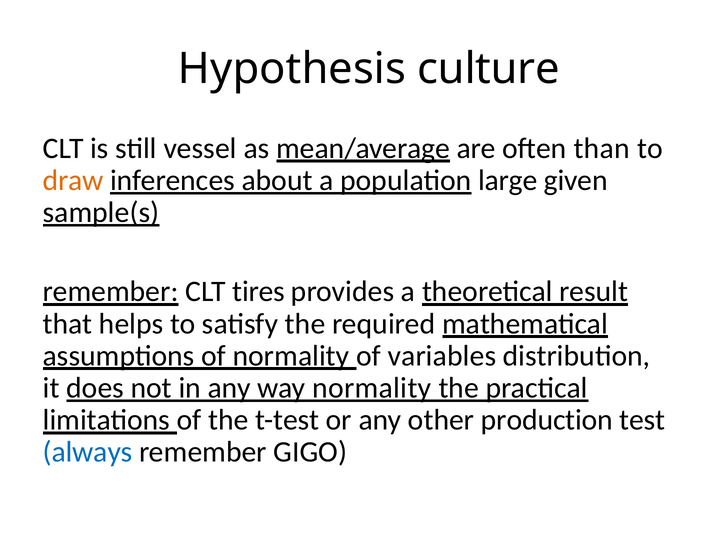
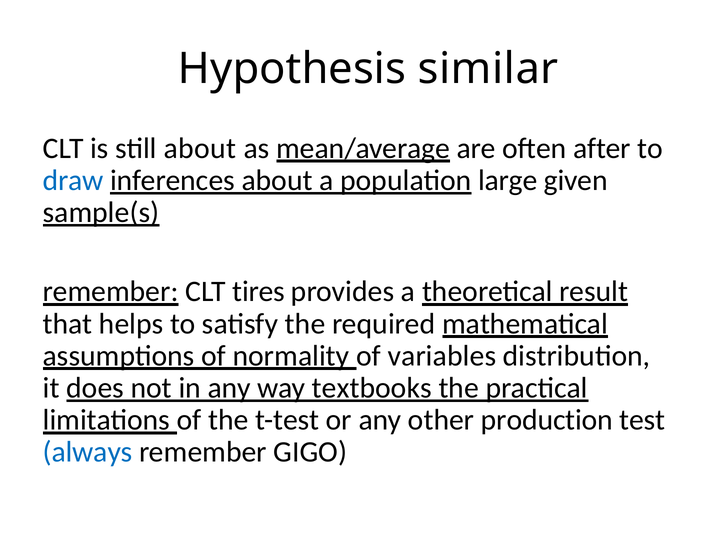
culture: culture -> similar
still vessel: vessel -> about
than: than -> after
draw colour: orange -> blue
way normality: normality -> textbooks
